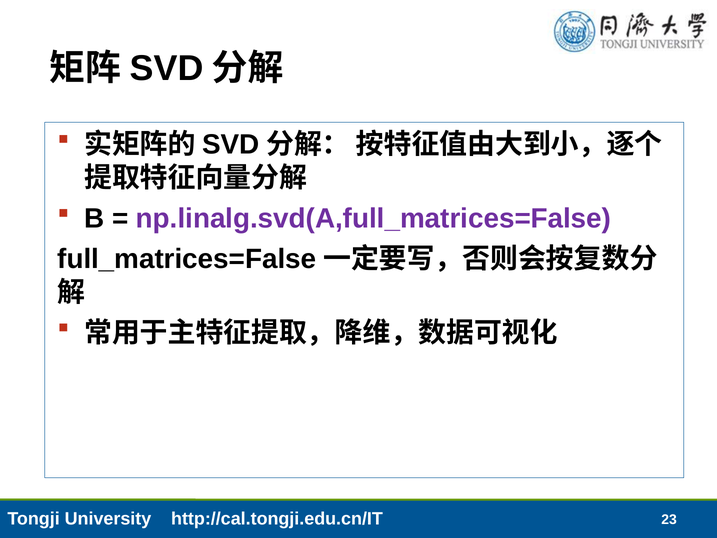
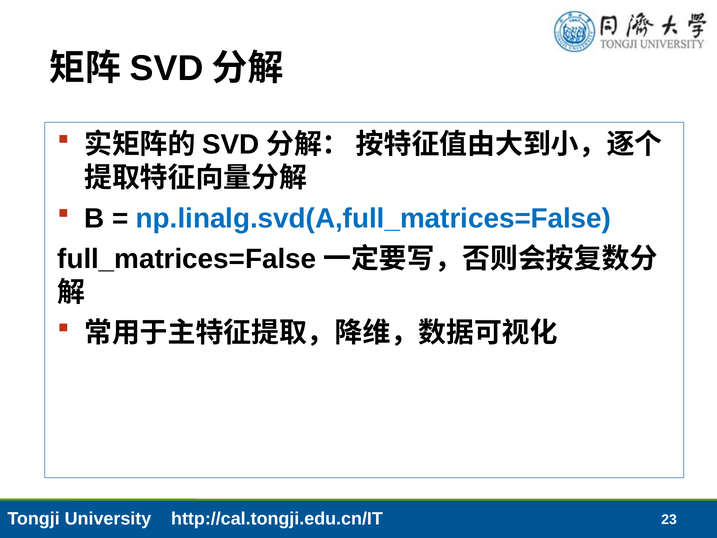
np.linalg.svd(A,full_matrices=False colour: purple -> blue
